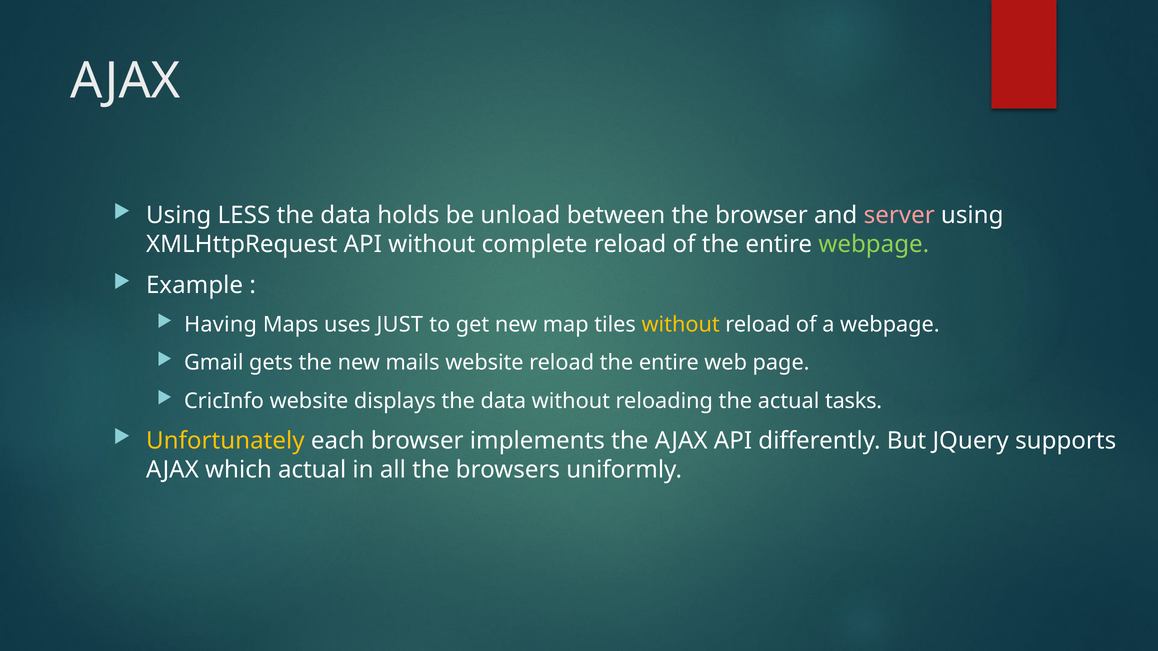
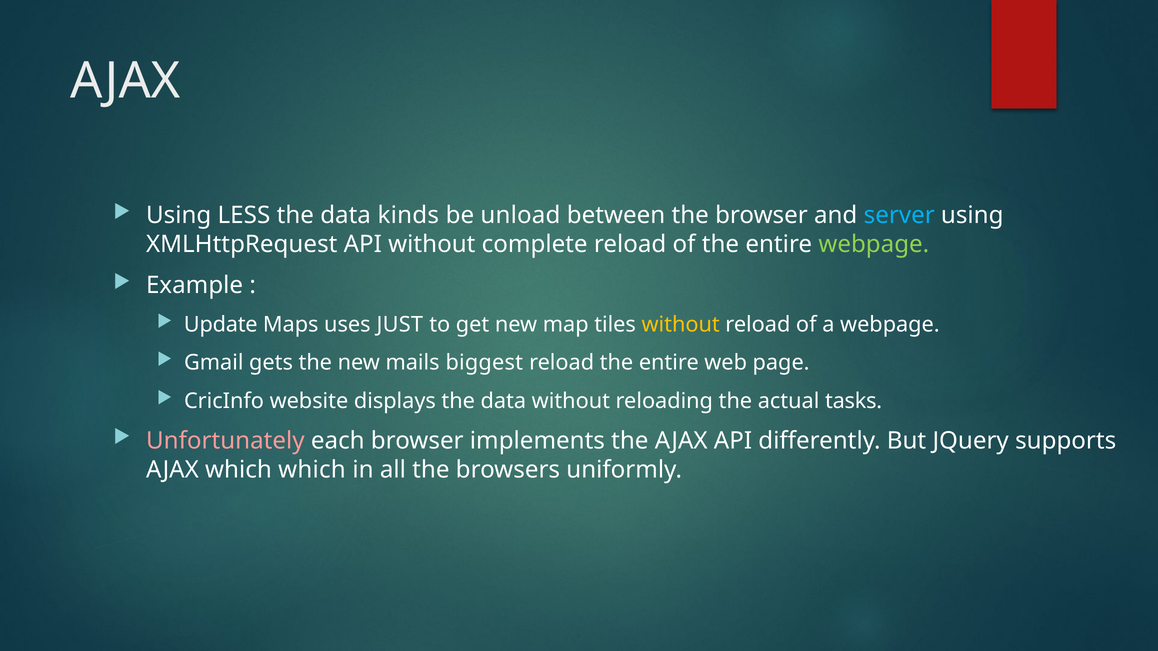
holds: holds -> kinds
server colour: pink -> light blue
Having: Having -> Update
mails website: website -> biggest
Unfortunately colour: yellow -> pink
which actual: actual -> which
